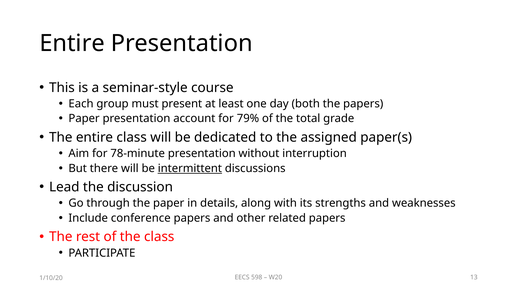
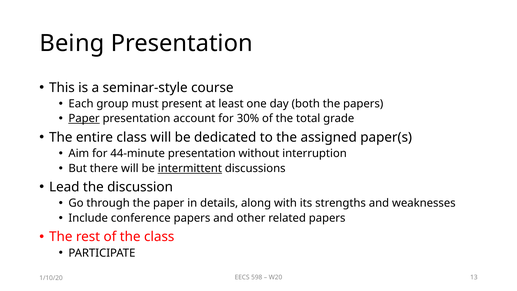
Entire at (72, 43): Entire -> Being
Paper at (84, 119) underline: none -> present
79%: 79% -> 30%
78-minute: 78-minute -> 44-minute
